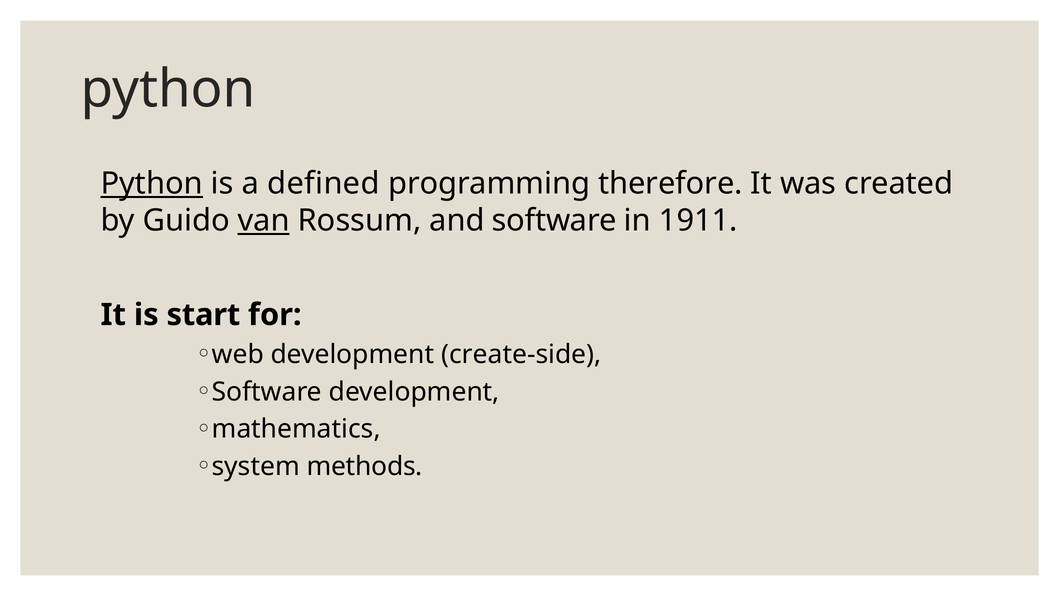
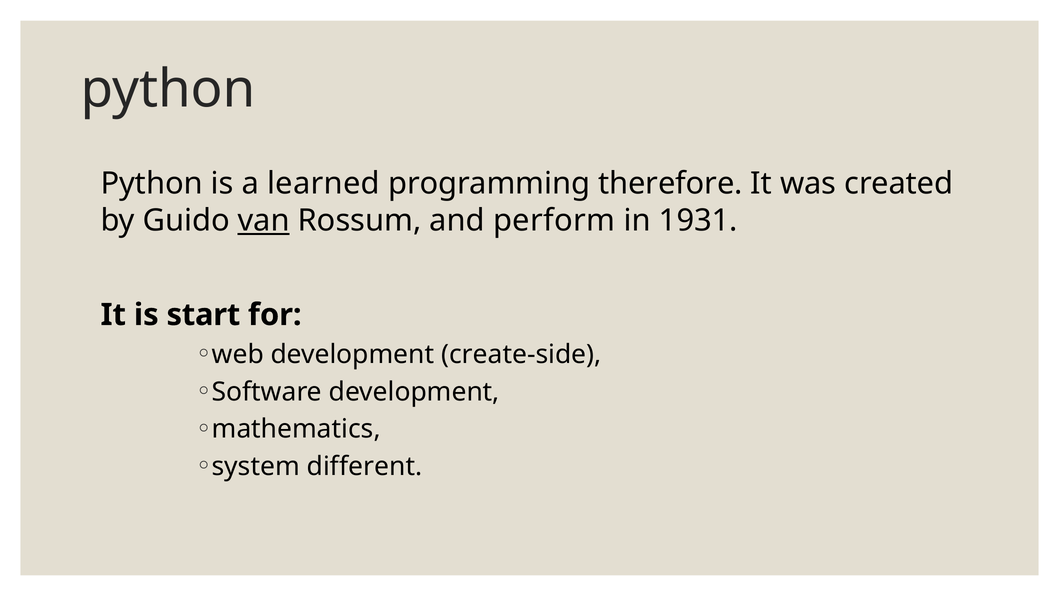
Python at (152, 184) underline: present -> none
defined: defined -> learned
and software: software -> perform
1911: 1911 -> 1931
methods: methods -> different
